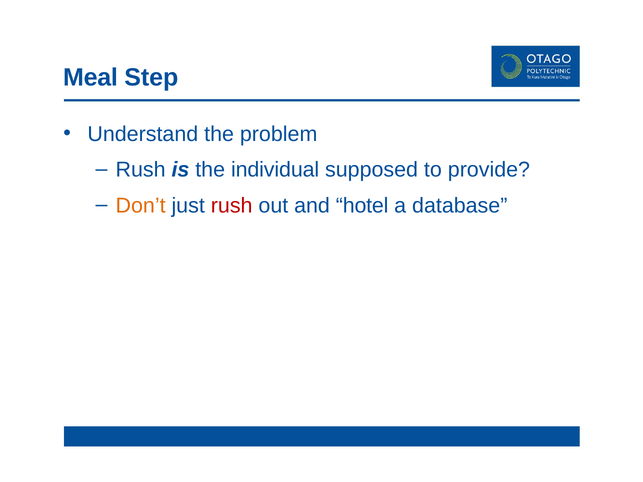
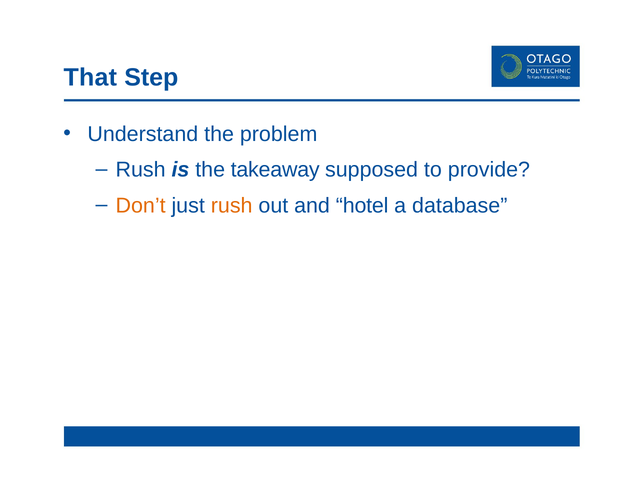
Meal: Meal -> That
individual: individual -> takeaway
rush at (232, 206) colour: red -> orange
